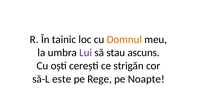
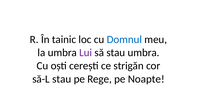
Domnul colour: orange -> blue
stau ascuns: ascuns -> umbra
să-L este: este -> stau
